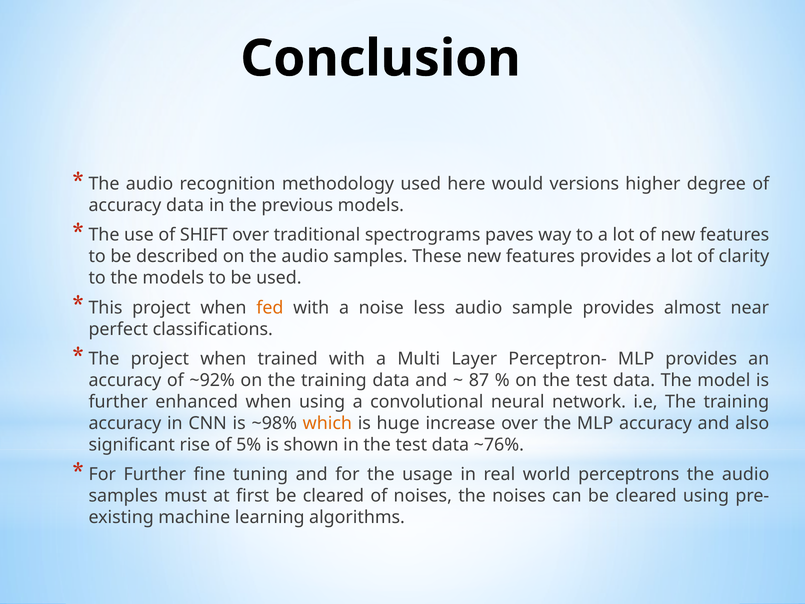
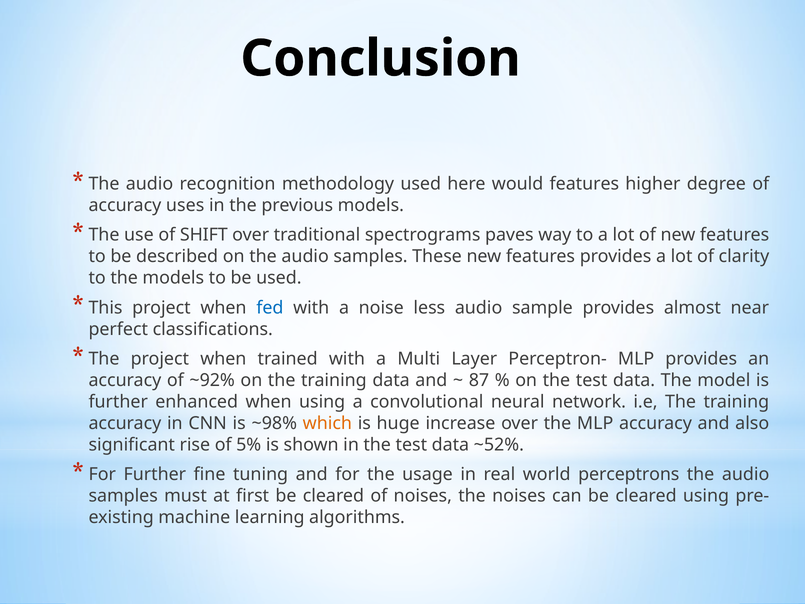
would versions: versions -> features
accuracy data: data -> uses
fed colour: orange -> blue
~76%: ~76% -> ~52%
